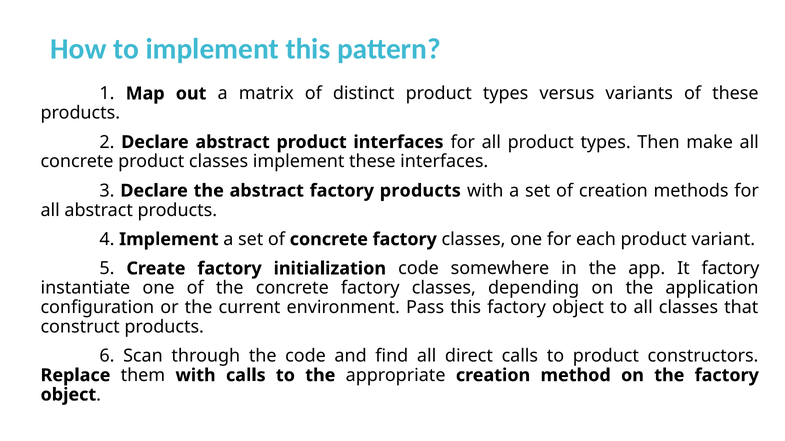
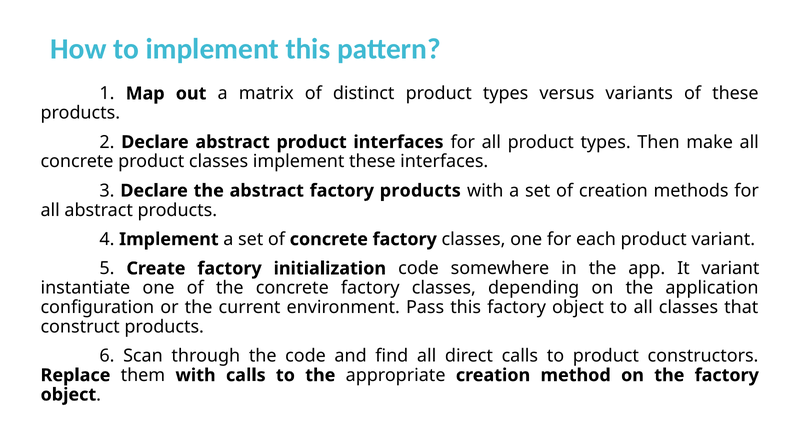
It factory: factory -> variant
